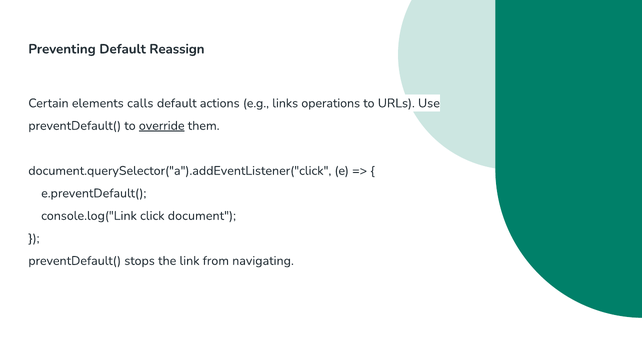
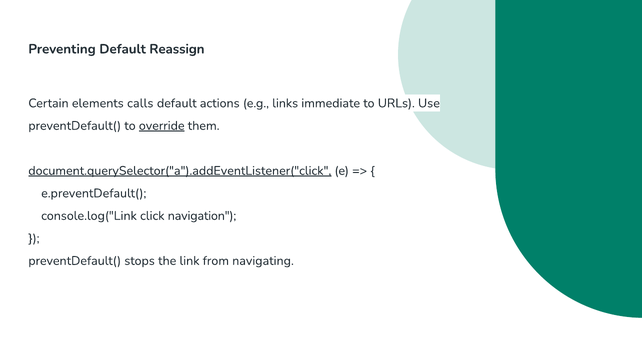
operations: operations -> immediate
document.querySelector("a").addEventListener("click underline: none -> present
document: document -> navigation
